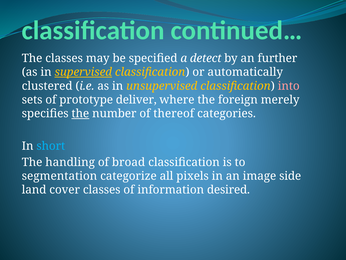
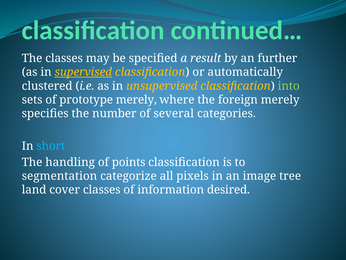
detect: detect -> result
into colour: pink -> light green
prototype deliver: deliver -> merely
the at (80, 113) underline: present -> none
thereof: thereof -> several
broad: broad -> points
side: side -> tree
